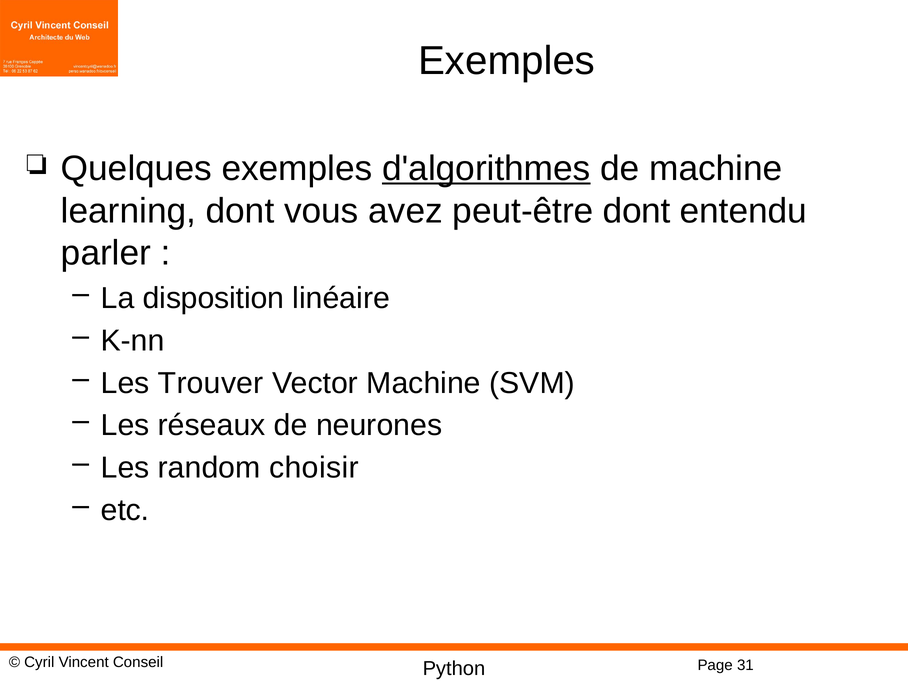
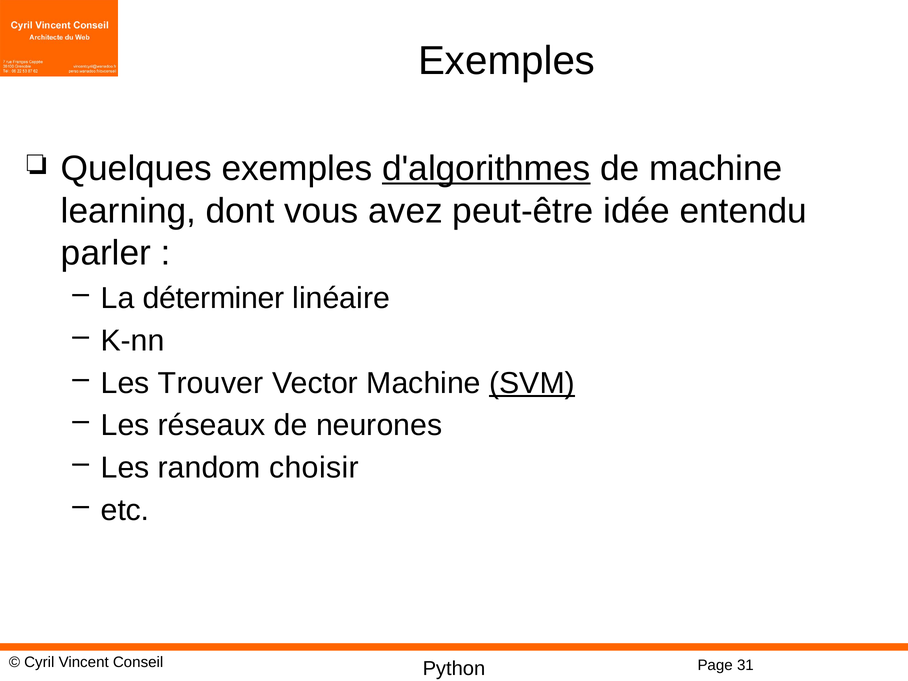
peut-être dont: dont -> idée
disposition: disposition -> déterminer
SVM underline: none -> present
